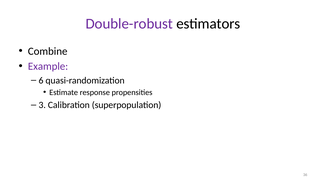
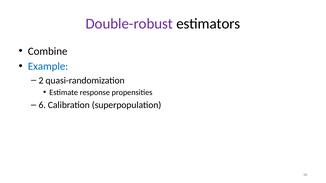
Example colour: purple -> blue
6: 6 -> 2
3: 3 -> 6
